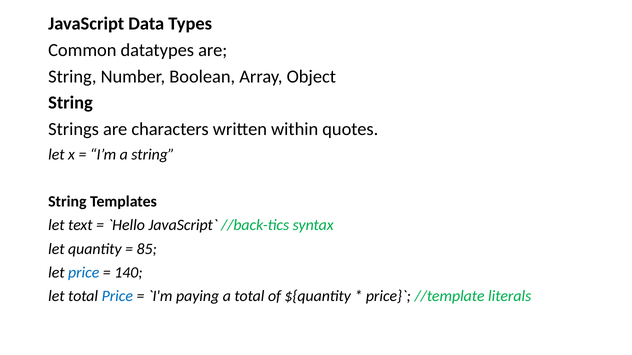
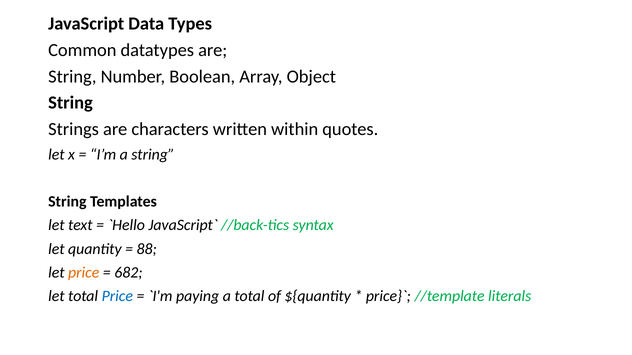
85: 85 -> 88
price at (84, 273) colour: blue -> orange
140: 140 -> 682
